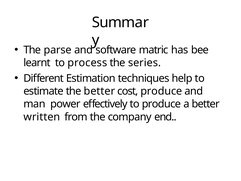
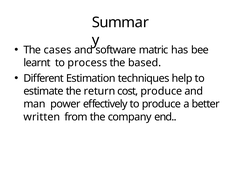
parse: parse -> cases
series: series -> based
the better: better -> return
